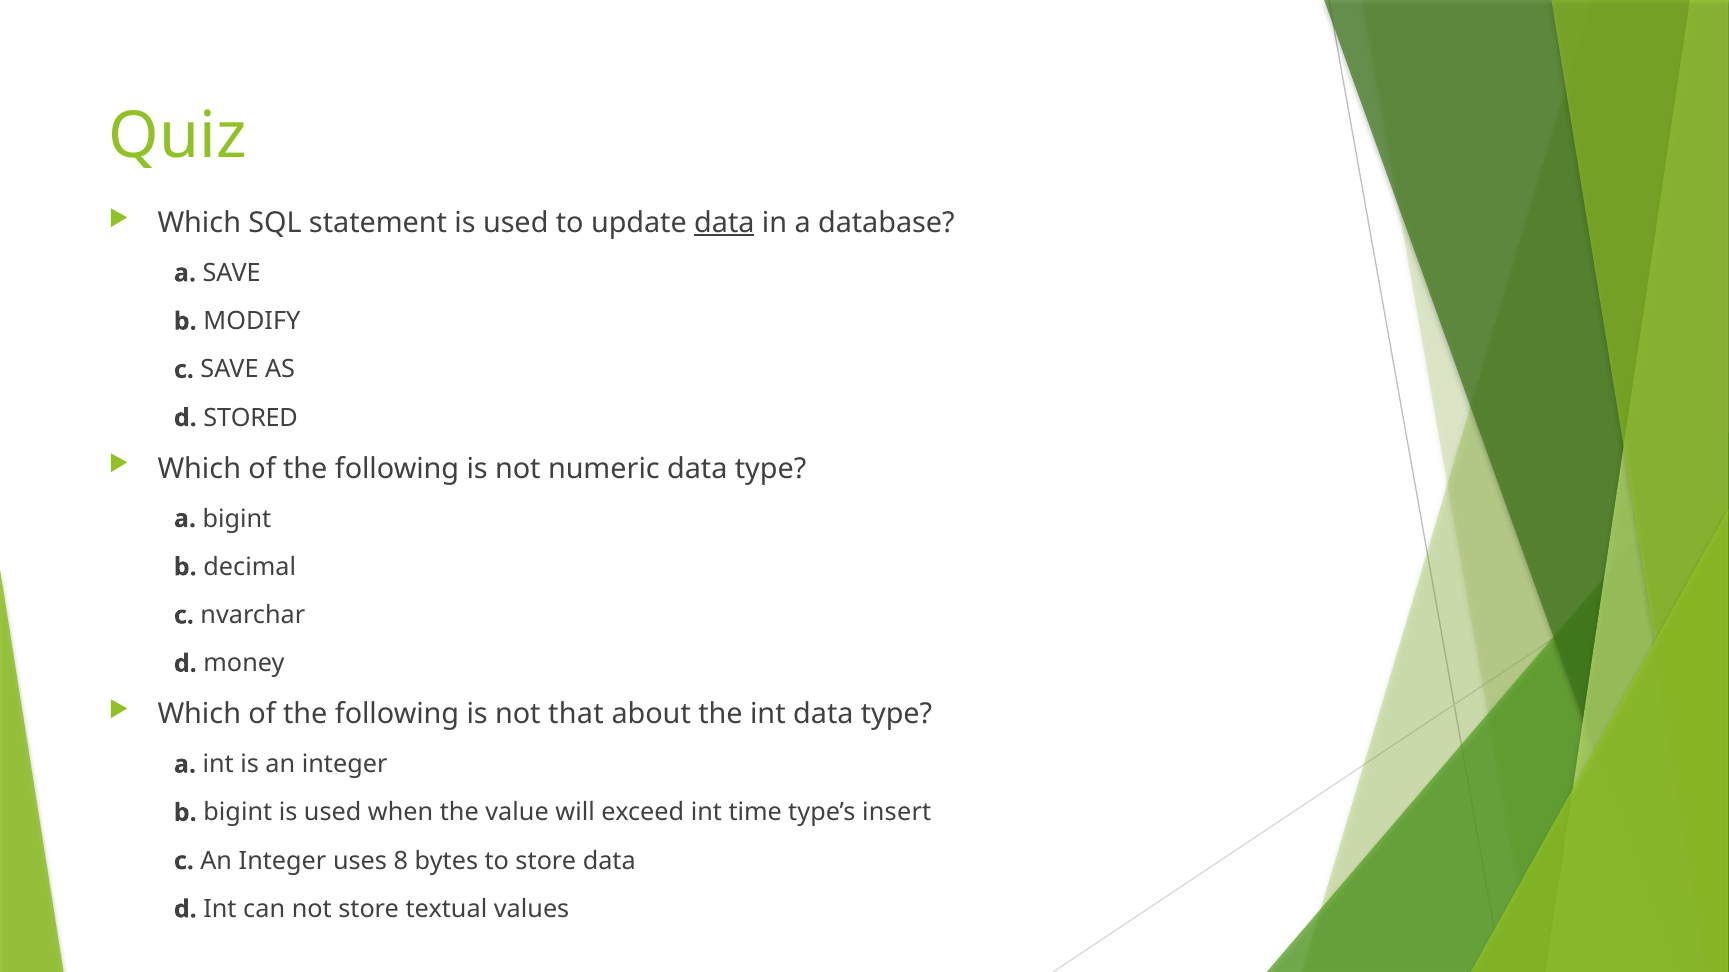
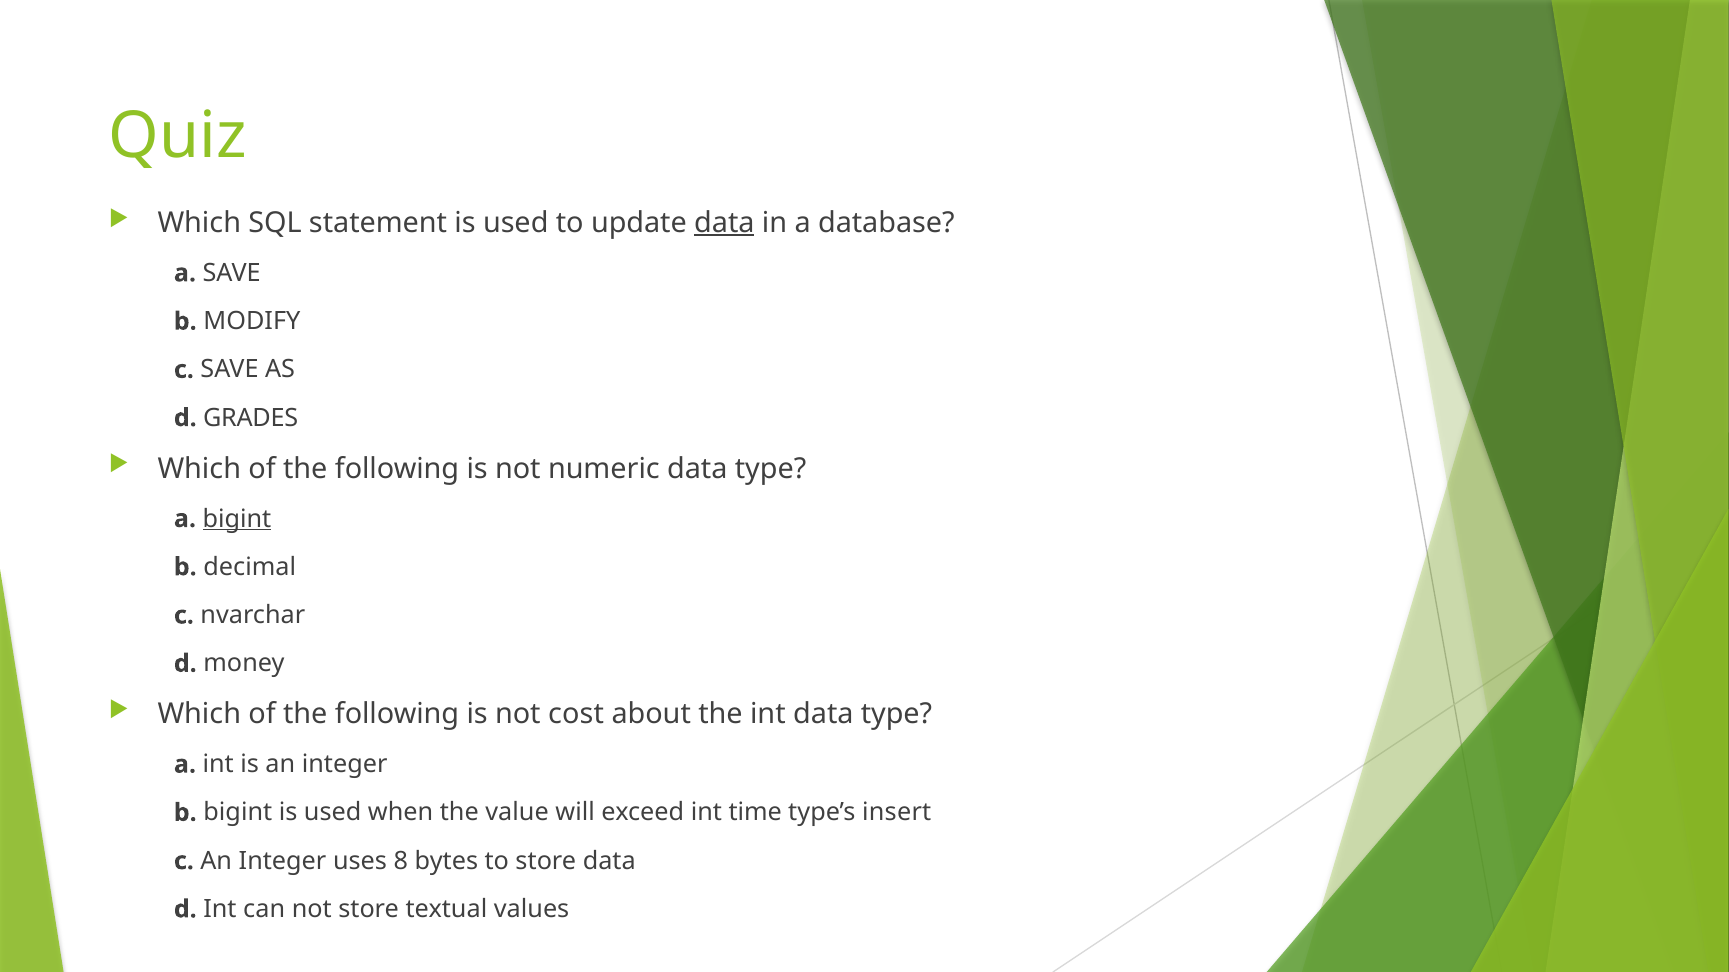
STORED: STORED -> GRADES
bigint at (237, 519) underline: none -> present
that: that -> cost
